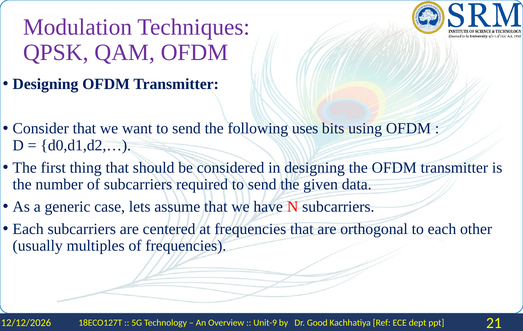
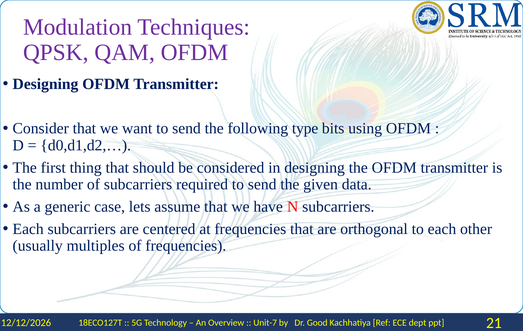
uses: uses -> type
Unit-9: Unit-9 -> Unit-7
